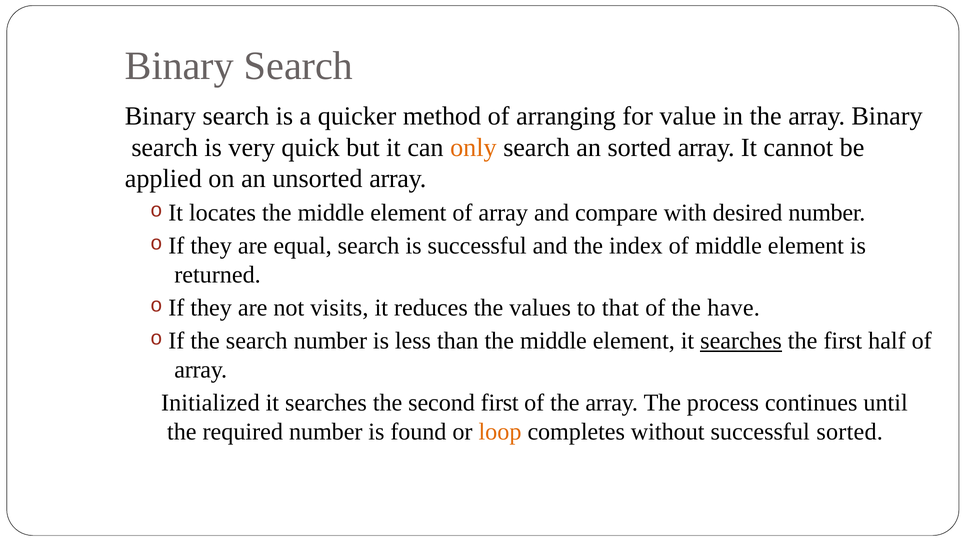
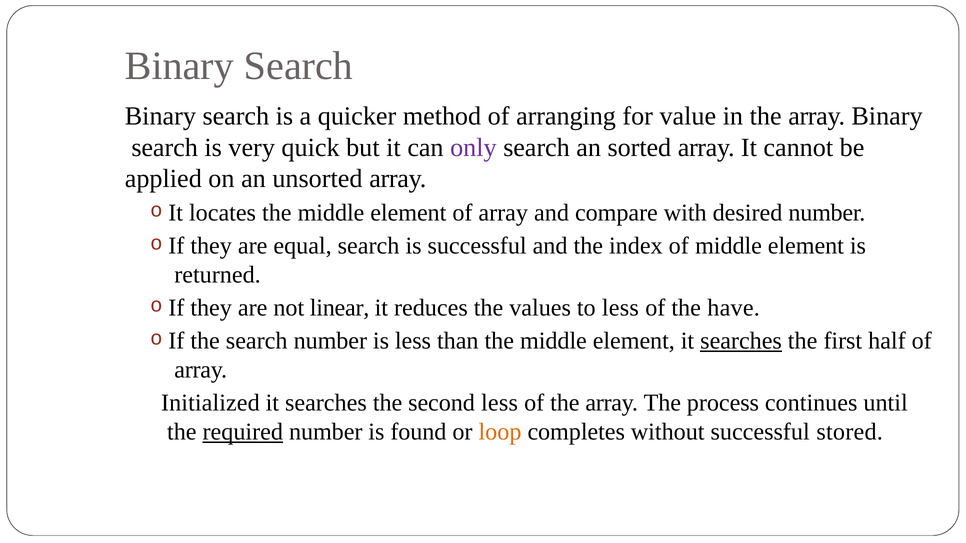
only colour: orange -> purple
visits: visits -> linear
to that: that -> less
second first: first -> less
required underline: none -> present
successful sorted: sorted -> stored
